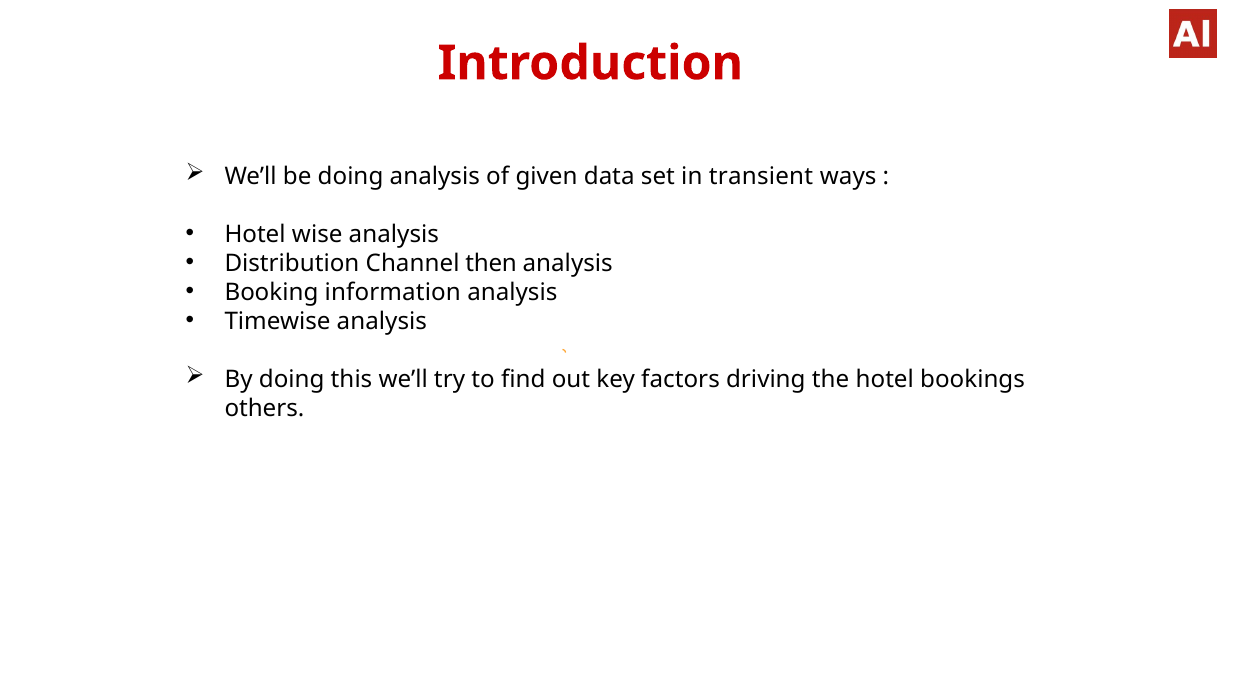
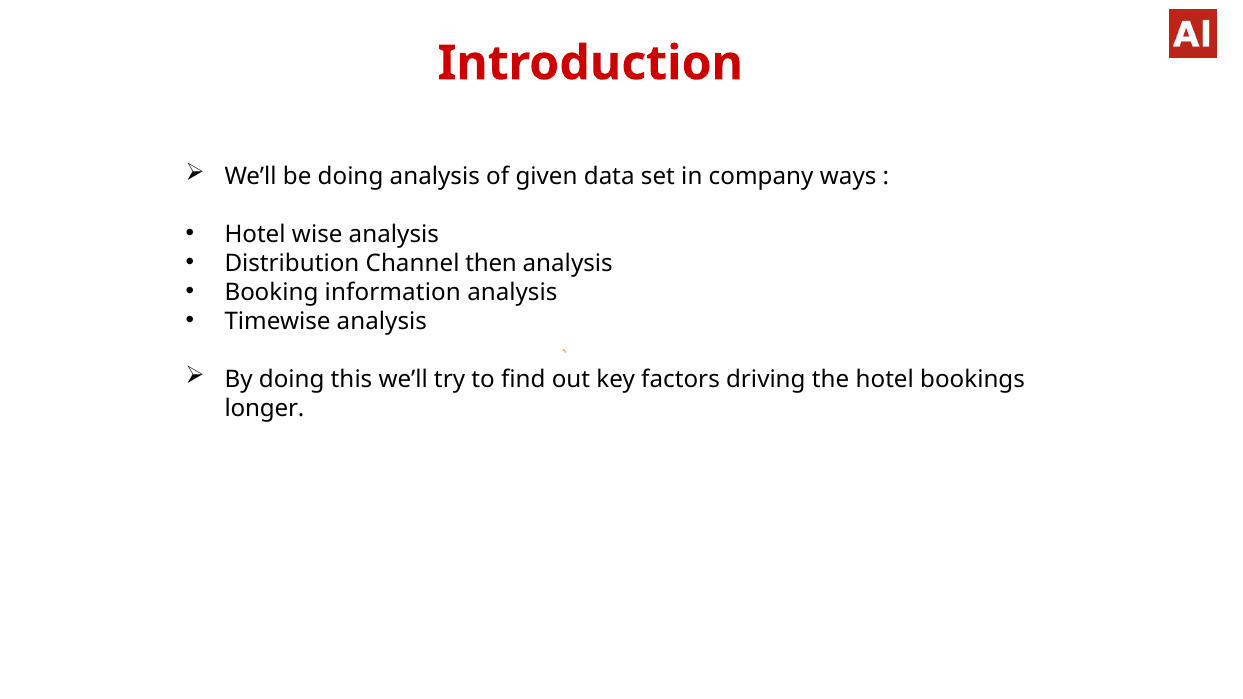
transient: transient -> company
others: others -> longer
